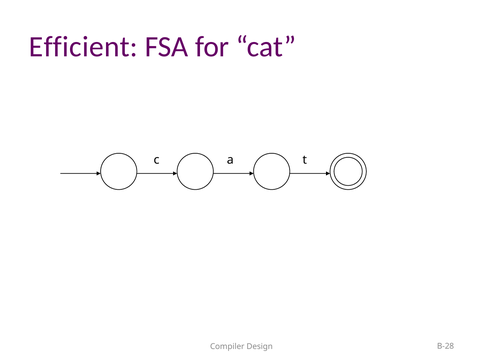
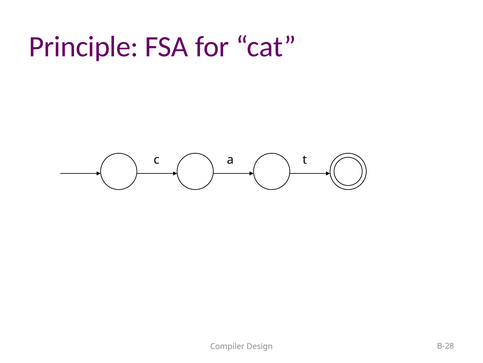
Efficient: Efficient -> Principle
